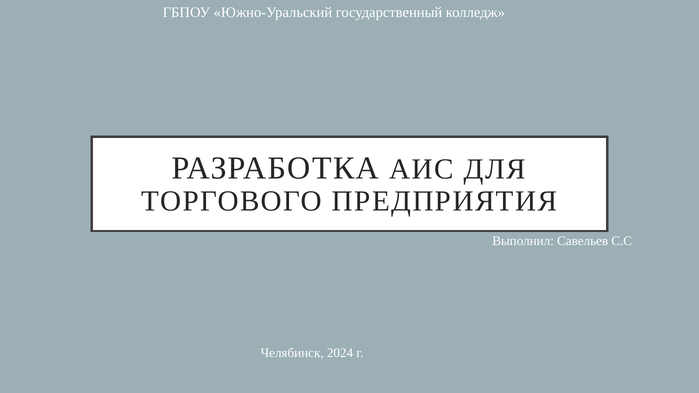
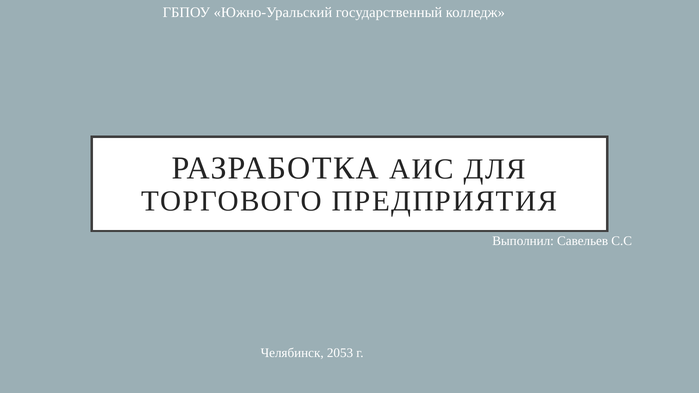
2024: 2024 -> 2053
